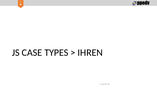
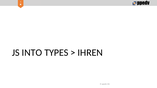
CASE: CASE -> INTO
